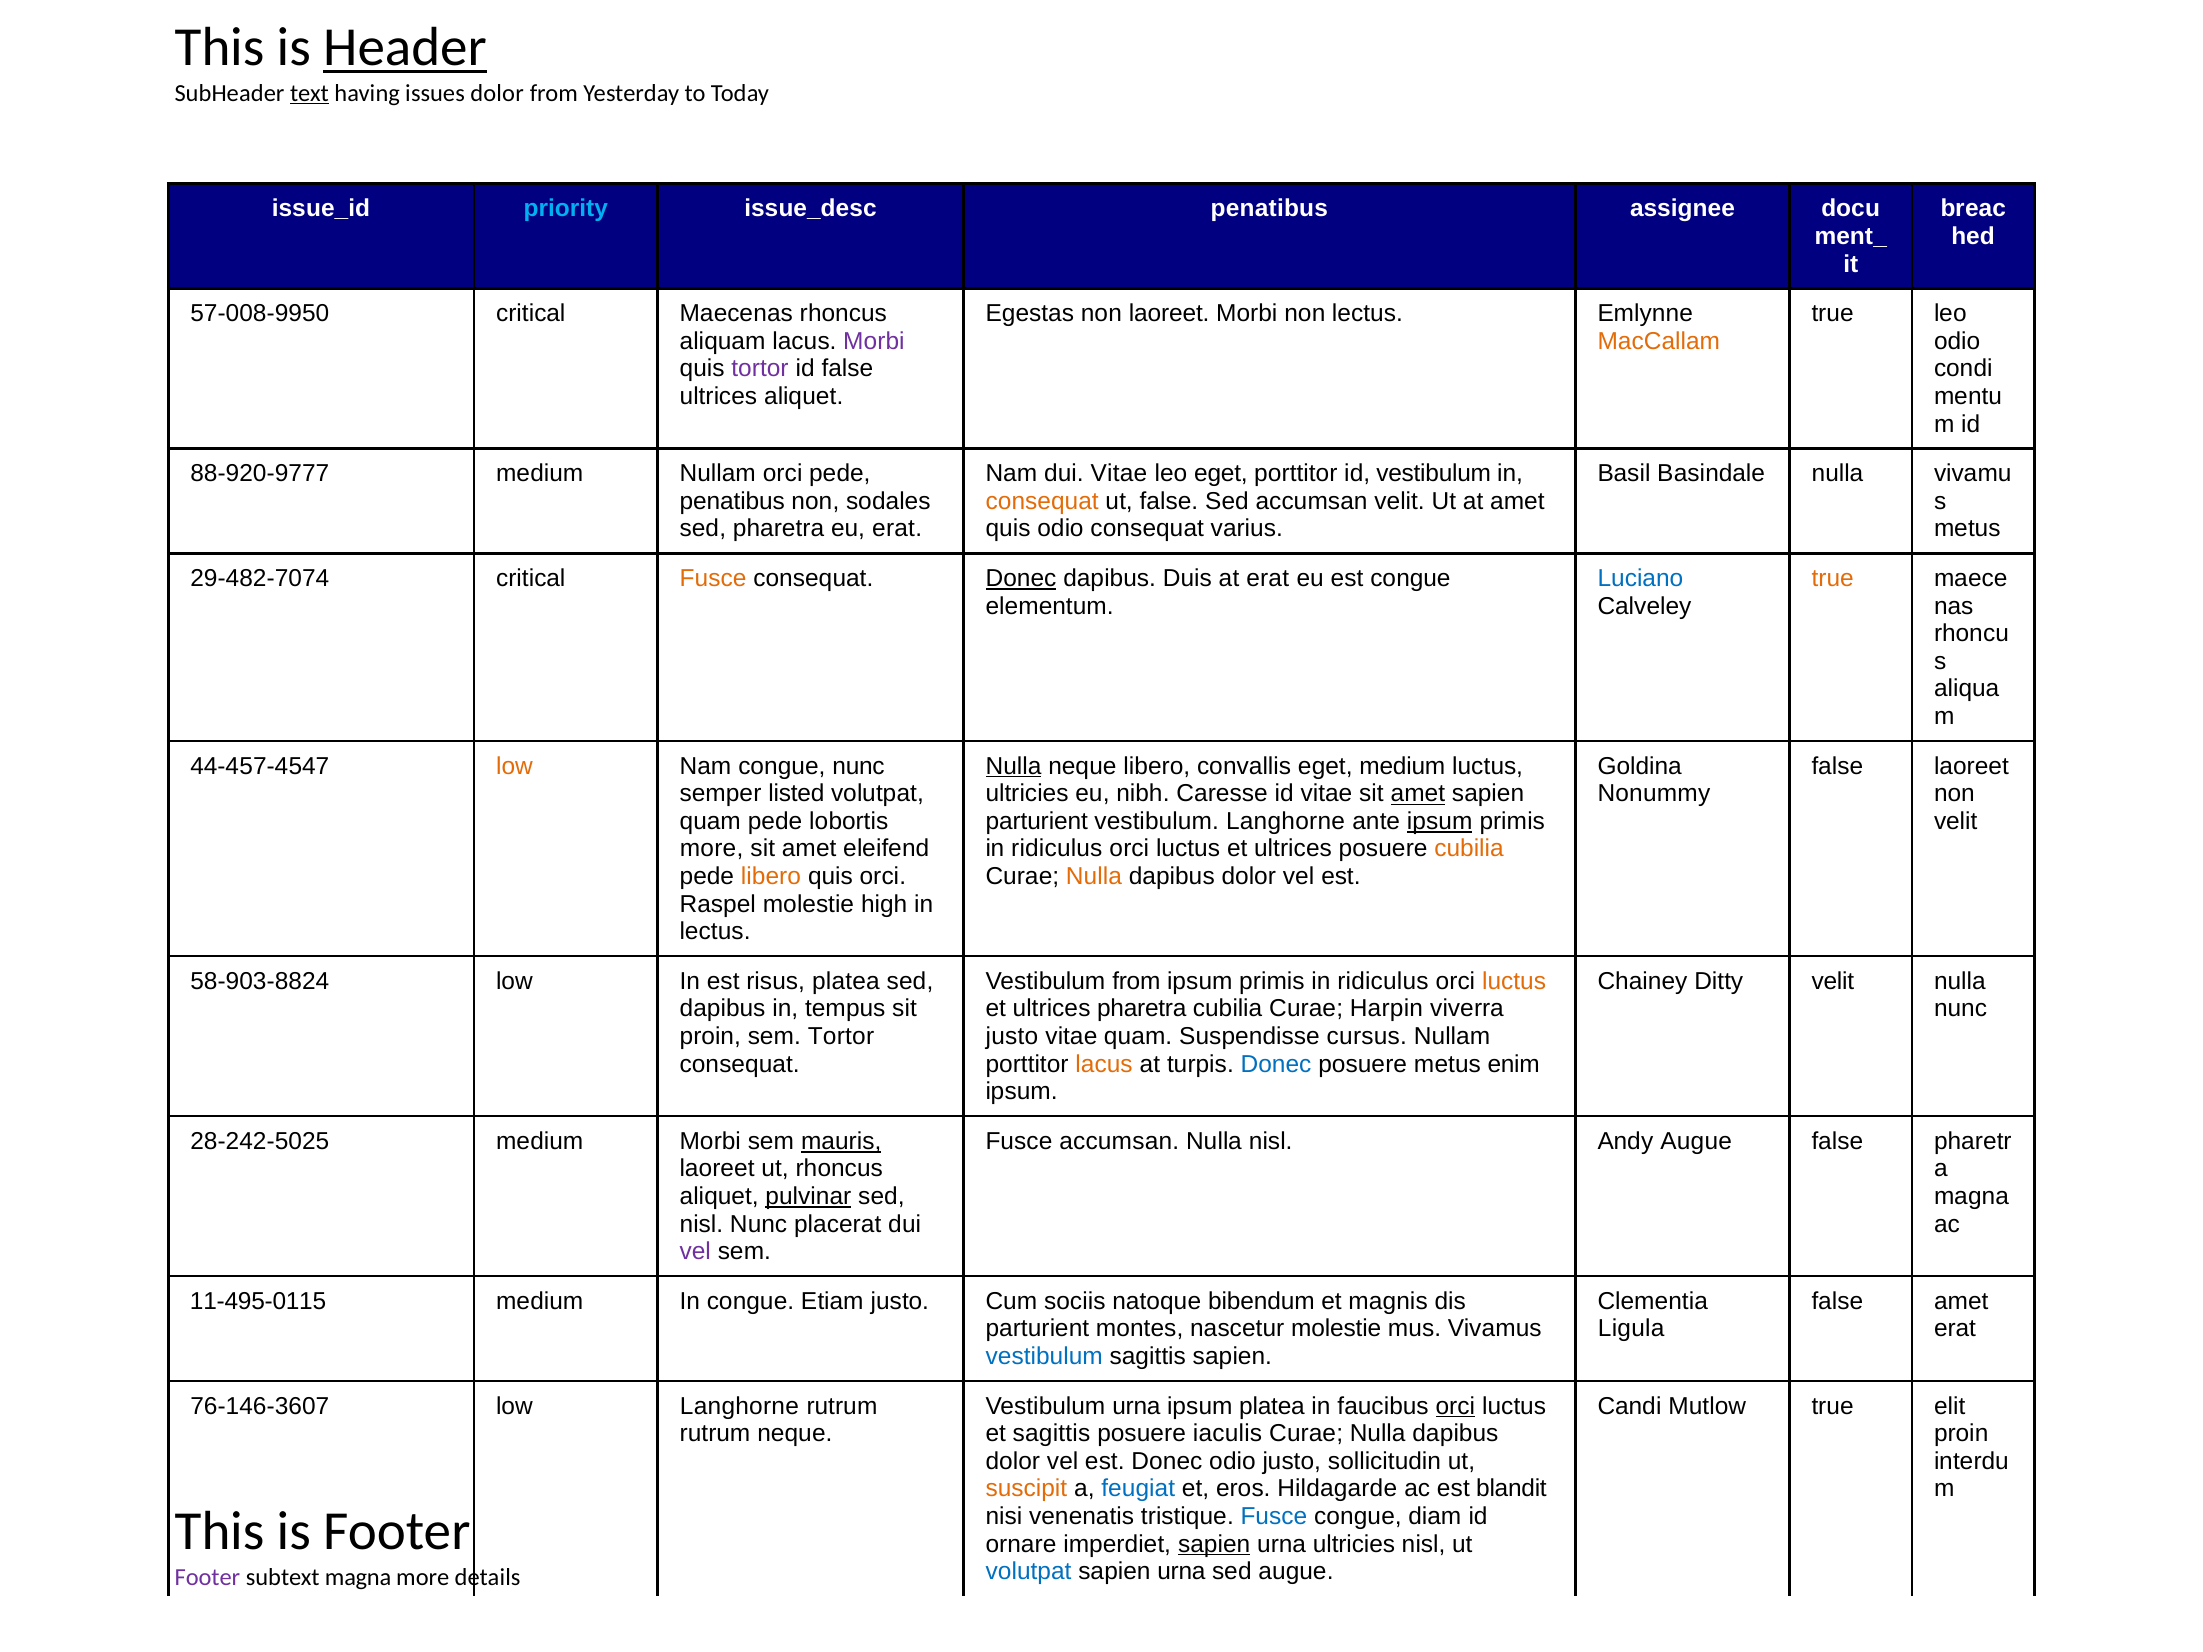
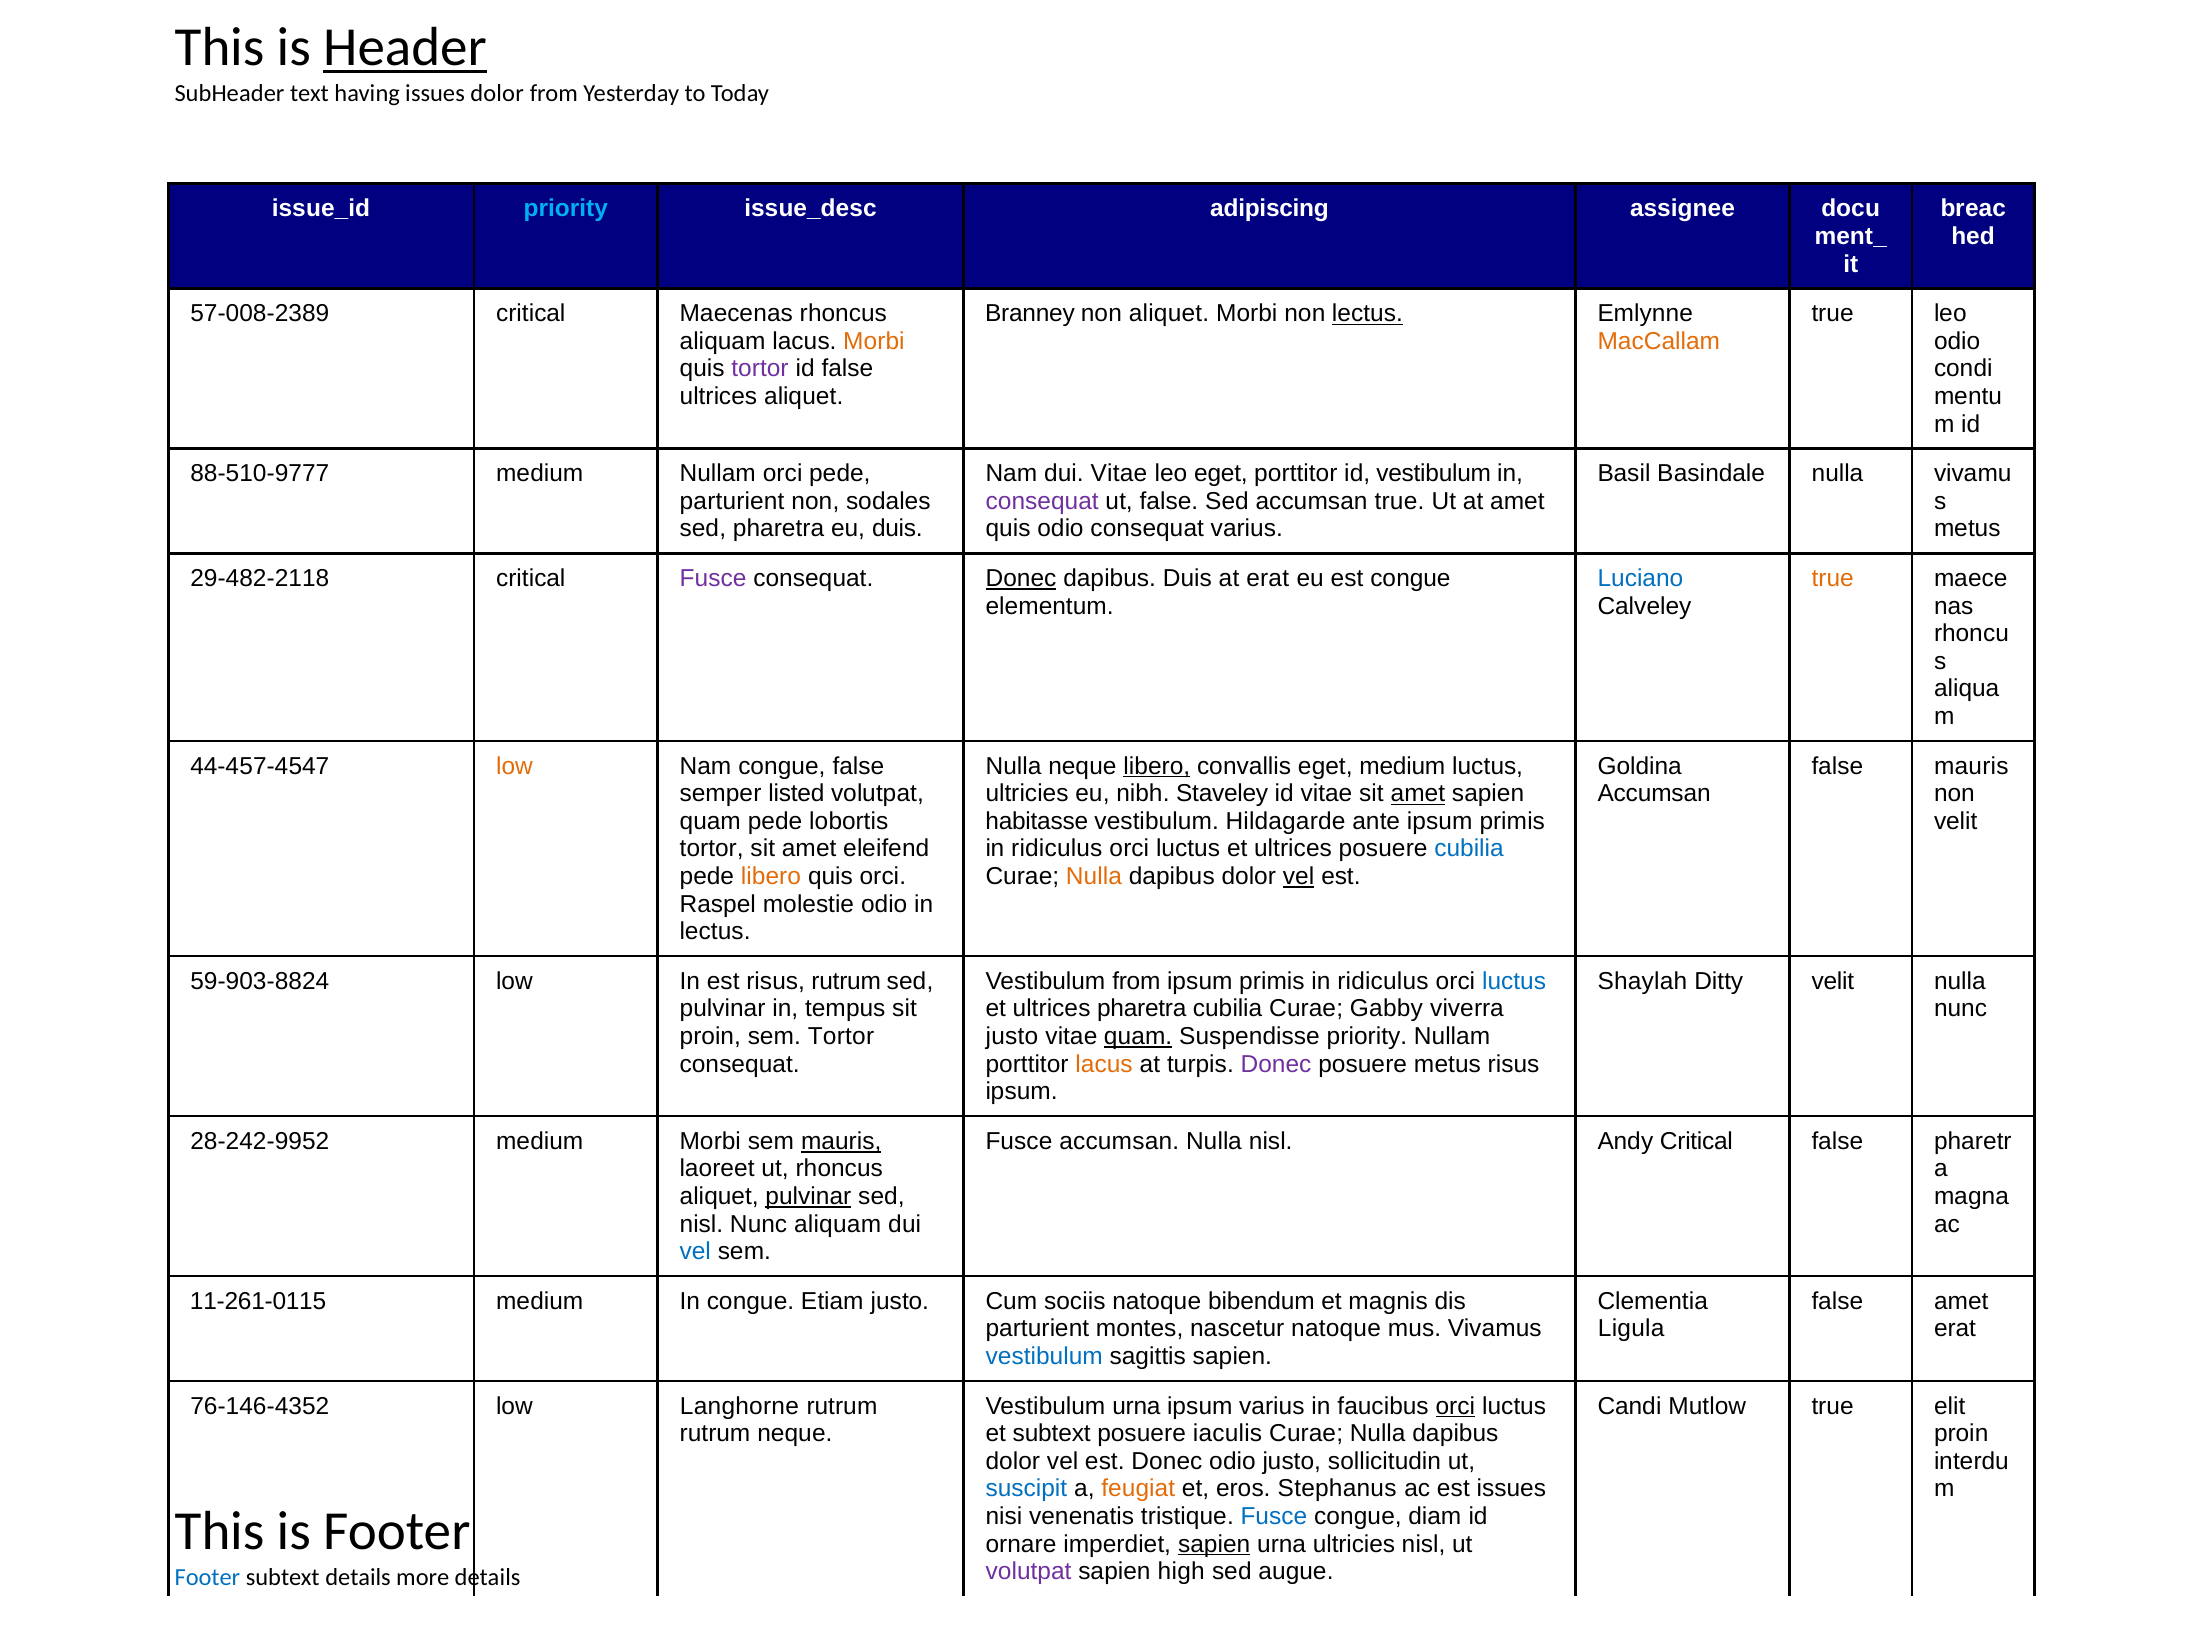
text underline: present -> none
penatibus at (1269, 209): penatibus -> adipiscing
57-008-9950: 57-008-9950 -> 57-008-2389
Egestas: Egestas -> Branney
non laoreet: laoreet -> aliquet
lectus at (1367, 314) underline: none -> present
Morbi at (874, 341) colour: purple -> orange
88-920-9777: 88-920-9777 -> 88-510-9777
penatibus at (732, 501): penatibus -> parturient
consequat at (1042, 501) colour: orange -> purple
accumsan velit: velit -> true
eu erat: erat -> duis
29-482-7074: 29-482-7074 -> 29-482-2118
Fusce at (713, 579) colour: orange -> purple
congue nunc: nunc -> false
Nulla at (1013, 766) underline: present -> none
libero at (1157, 766) underline: none -> present
false laoreet: laoreet -> mauris
Caresse: Caresse -> Staveley
Nonummy at (1654, 794): Nonummy -> Accumsan
parturient at (1037, 821): parturient -> habitasse
vestibulum Langhorne: Langhorne -> Hildagarde
ipsum at (1440, 821) underline: present -> none
more at (712, 849): more -> tortor
cubilia at (1469, 849) colour: orange -> blue
vel at (1299, 877) underline: none -> present
molestie high: high -> odio
58-903-8824: 58-903-8824 -> 59-903-8824
risus platea: platea -> rutrum
luctus at (1514, 981) colour: orange -> blue
Chainey: Chainey -> Shaylah
dapibus at (723, 1009): dapibus -> pulvinar
Harpin: Harpin -> Gabby
quam at (1138, 1037) underline: none -> present
Suspendisse cursus: cursus -> priority
Donec at (1276, 1064) colour: blue -> purple
metus enim: enim -> risus
28-242-5025: 28-242-5025 -> 28-242-9952
Andy Augue: Augue -> Critical
Nunc placerat: placerat -> aliquam
vel at (695, 1252) colour: purple -> blue
11-495-0115: 11-495-0115 -> 11-261-0115
nascetur molestie: molestie -> natoque
76-146-3607: 76-146-3607 -> 76-146-4352
ipsum platea: platea -> varius
et sagittis: sagittis -> subtext
suscipit colour: orange -> blue
feugiat colour: blue -> orange
Hildagarde: Hildagarde -> Stephanus
est blandit: blandit -> issues
volutpat at (1029, 1572) colour: blue -> purple
urna at (1181, 1572): urna -> high
Footer at (207, 1577) colour: purple -> blue
subtext magna: magna -> details
